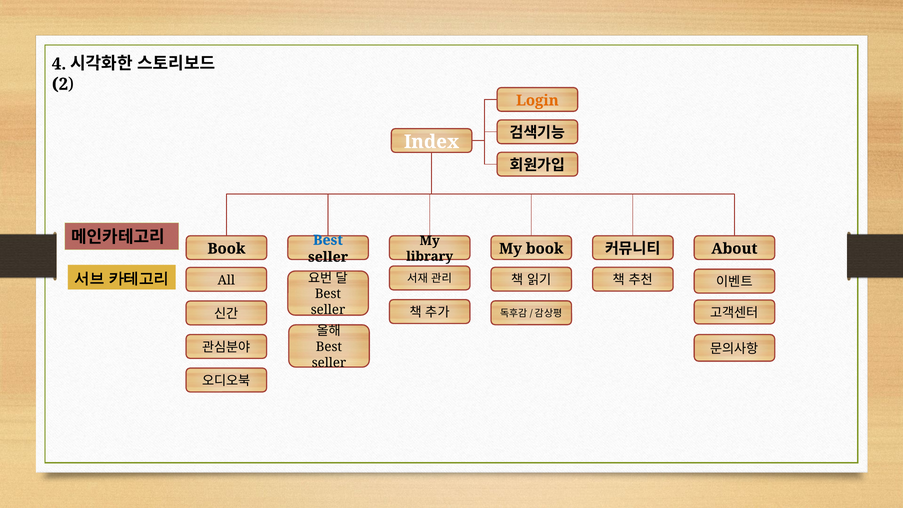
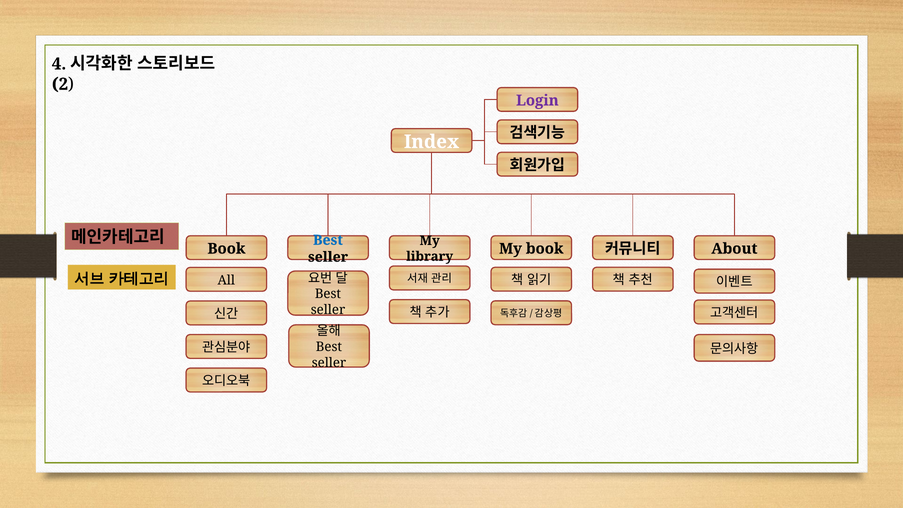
Login colour: orange -> purple
